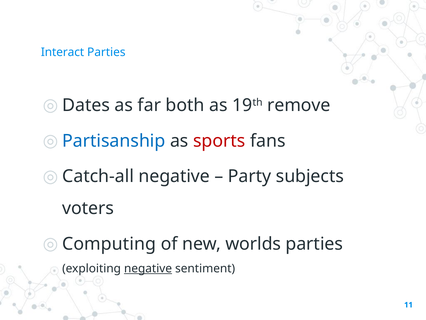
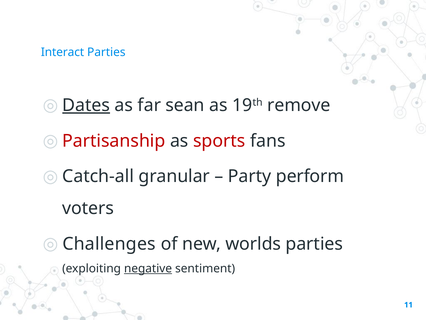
Dates underline: none -> present
both: both -> sean
Partisanship colour: blue -> red
Catch-all negative: negative -> granular
subjects: subjects -> perform
Computing: Computing -> Challenges
